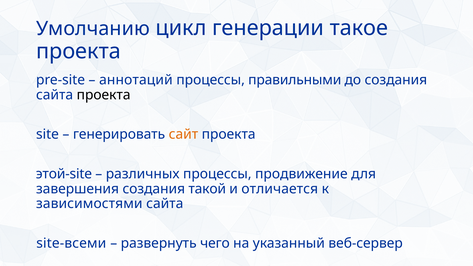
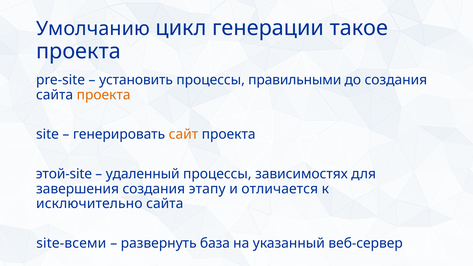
аннотаций: аннотаций -> установить
проекта at (104, 95) colour: black -> orange
различных: различных -> удаленный
продвижение: продвижение -> зависимостях
такой: такой -> этапу
зависимостями: зависимостями -> исключительно
чего: чего -> база
